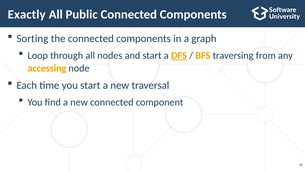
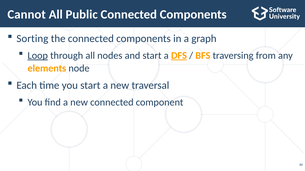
Exactly: Exactly -> Cannot
Loop underline: none -> present
accessing: accessing -> elements
